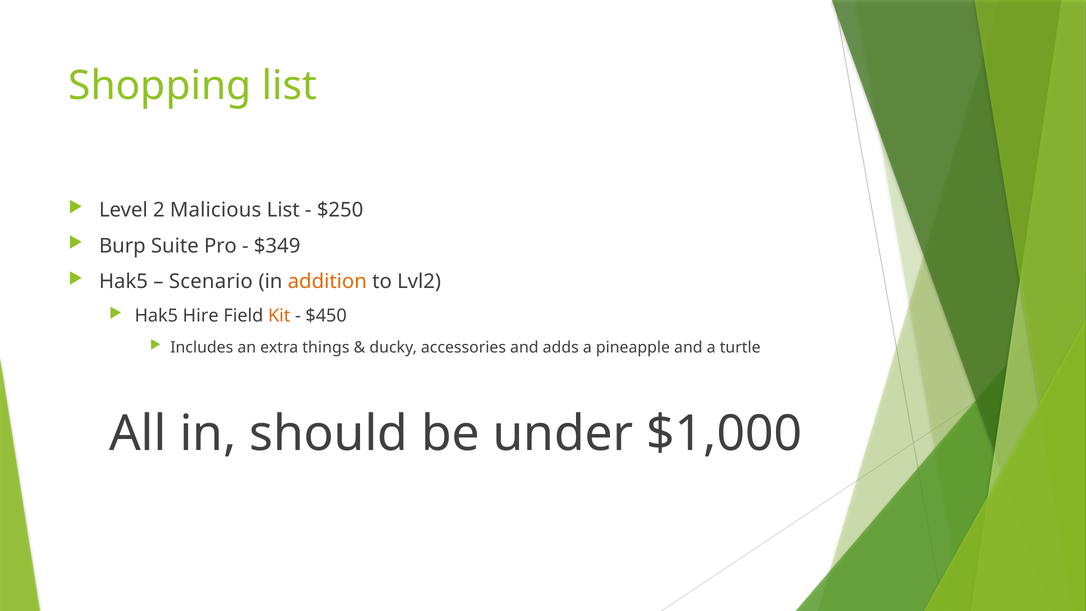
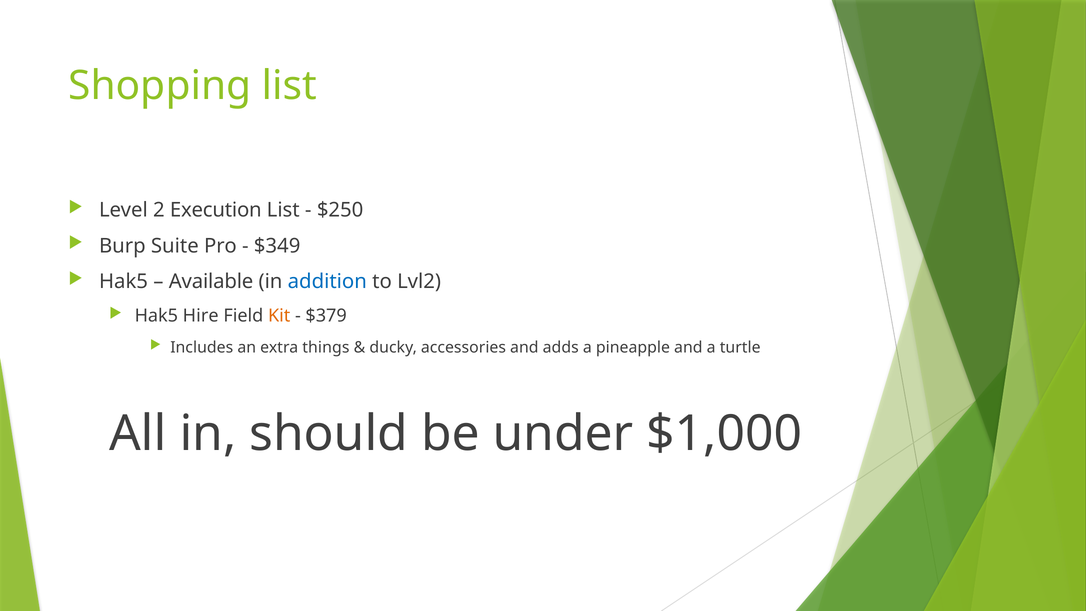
Malicious: Malicious -> Execution
Scenario: Scenario -> Available
addition colour: orange -> blue
$450: $450 -> $379
